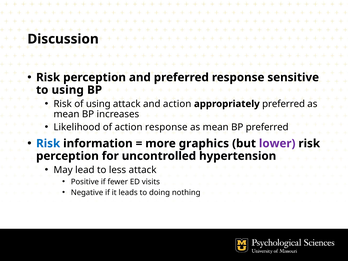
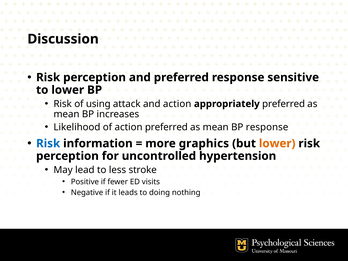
to using: using -> lower
action response: response -> preferred
BP preferred: preferred -> response
lower at (277, 143) colour: purple -> orange
less attack: attack -> stroke
